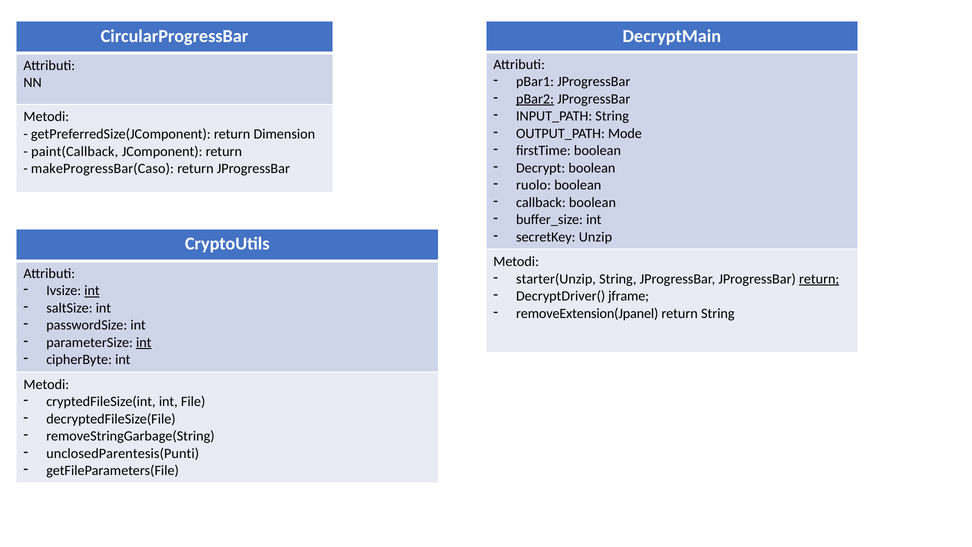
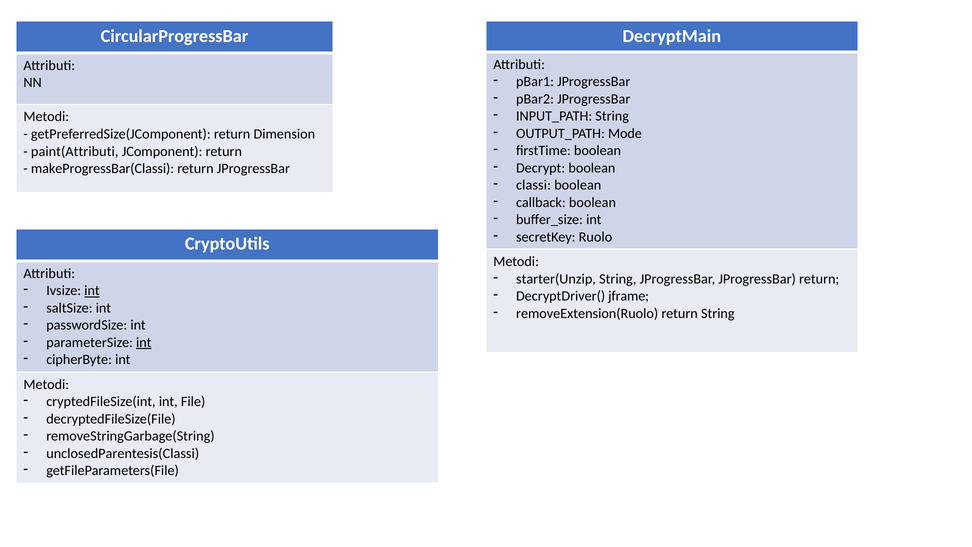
pBar2 underline: present -> none
paint(Callback: paint(Callback -> paint(Attributi
makeProgressBar(Caso: makeProgressBar(Caso -> makeProgressBar(Classi
ruolo: ruolo -> classi
Unzip: Unzip -> Ruolo
return at (819, 279) underline: present -> none
removeExtension(Jpanel: removeExtension(Jpanel -> removeExtension(Ruolo
unclosedParentesis(Punti: unclosedParentesis(Punti -> unclosedParentesis(Classi
